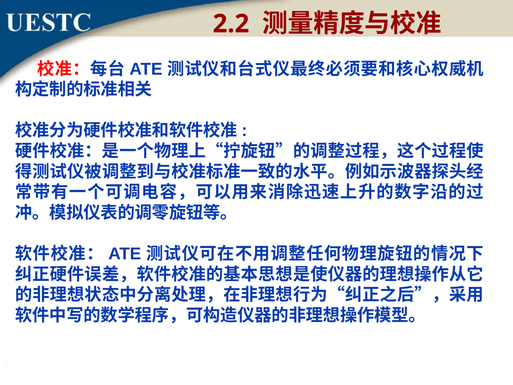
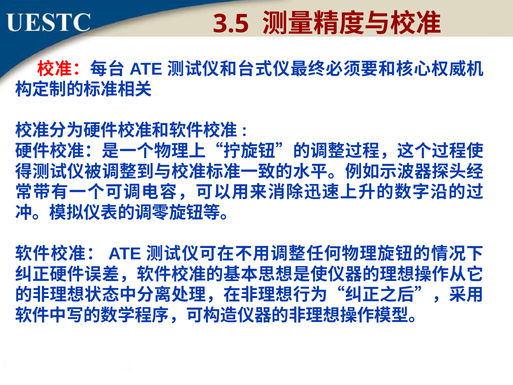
2.2: 2.2 -> 3.5
